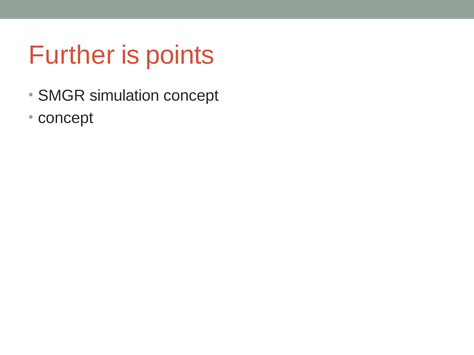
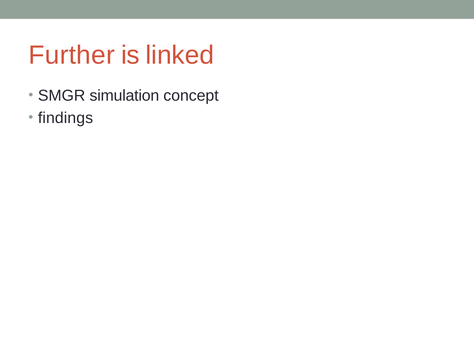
points: points -> linked
concept at (66, 118): concept -> findings
